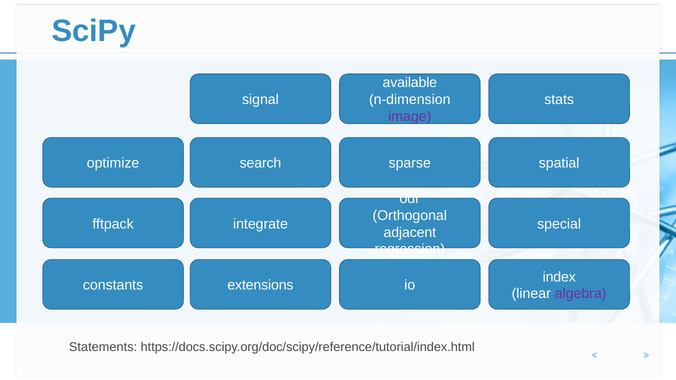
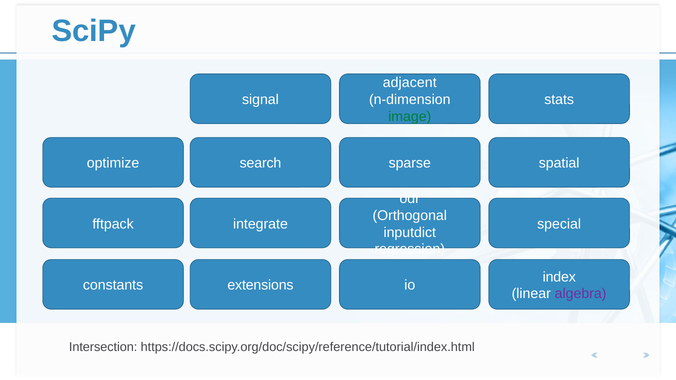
available: available -> adjacent
image colour: purple -> green
adjacent: adjacent -> inputdict
Statements: Statements -> Intersection
